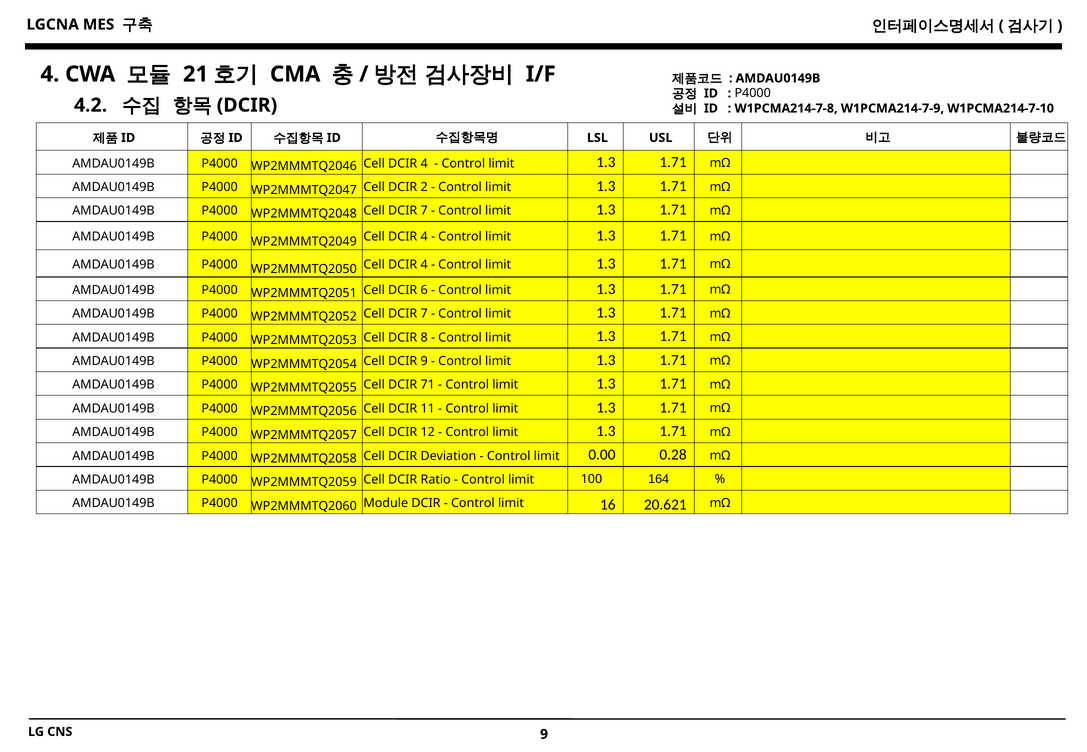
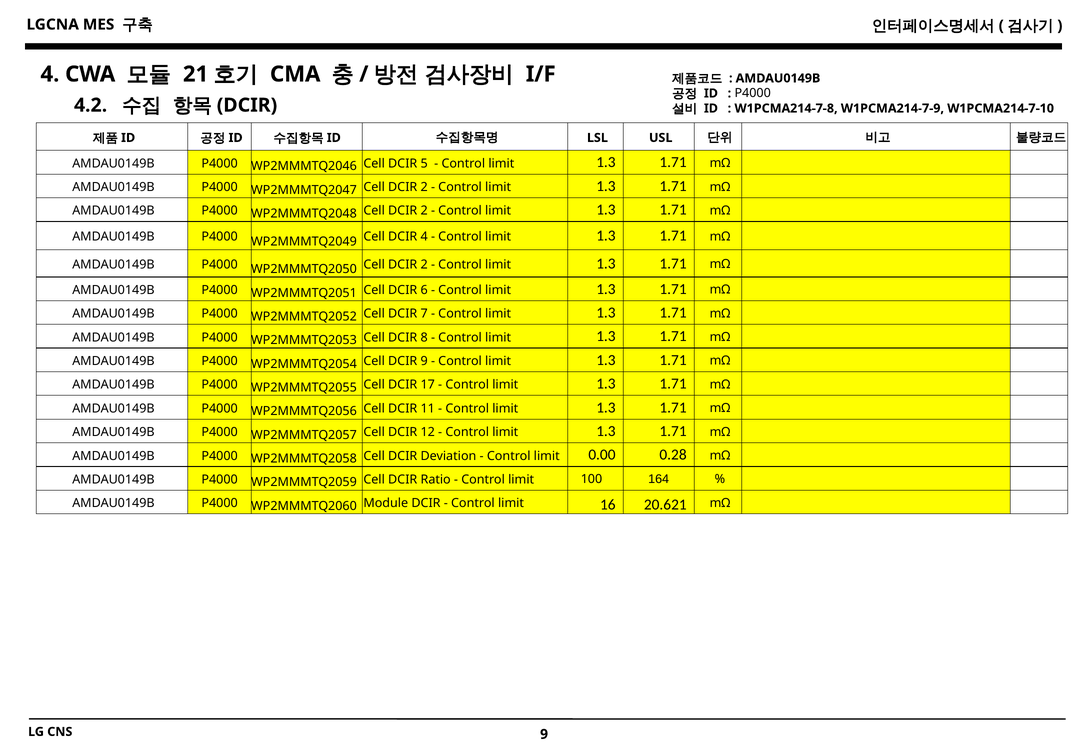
4 at (424, 164): 4 -> 5
7 at (424, 211): 7 -> 2
4 at (424, 265): 4 -> 2
71: 71 -> 17
